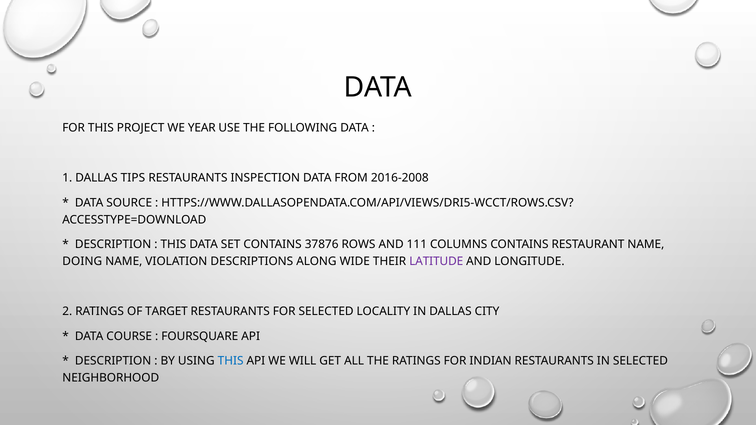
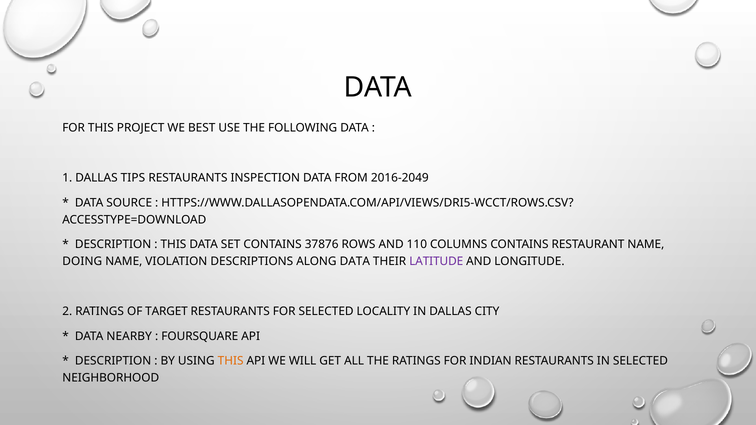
YEAR: YEAR -> BEST
2016-2008: 2016-2008 -> 2016-2049
111: 111 -> 110
ALONG WIDE: WIDE -> DATA
COURSE: COURSE -> NEARBY
THIS at (231, 361) colour: blue -> orange
